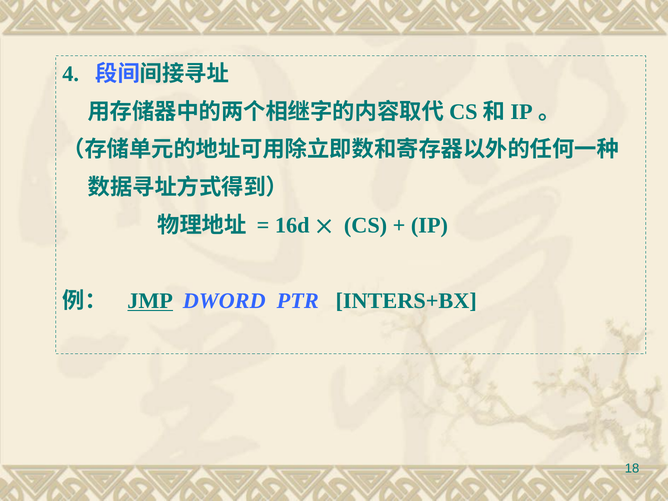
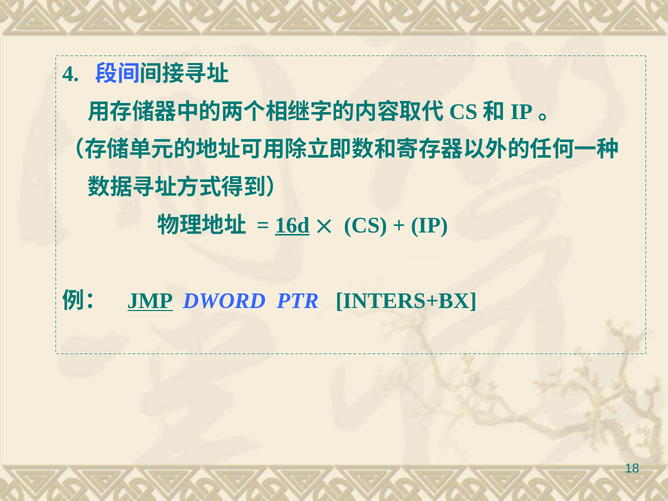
16d underline: none -> present
